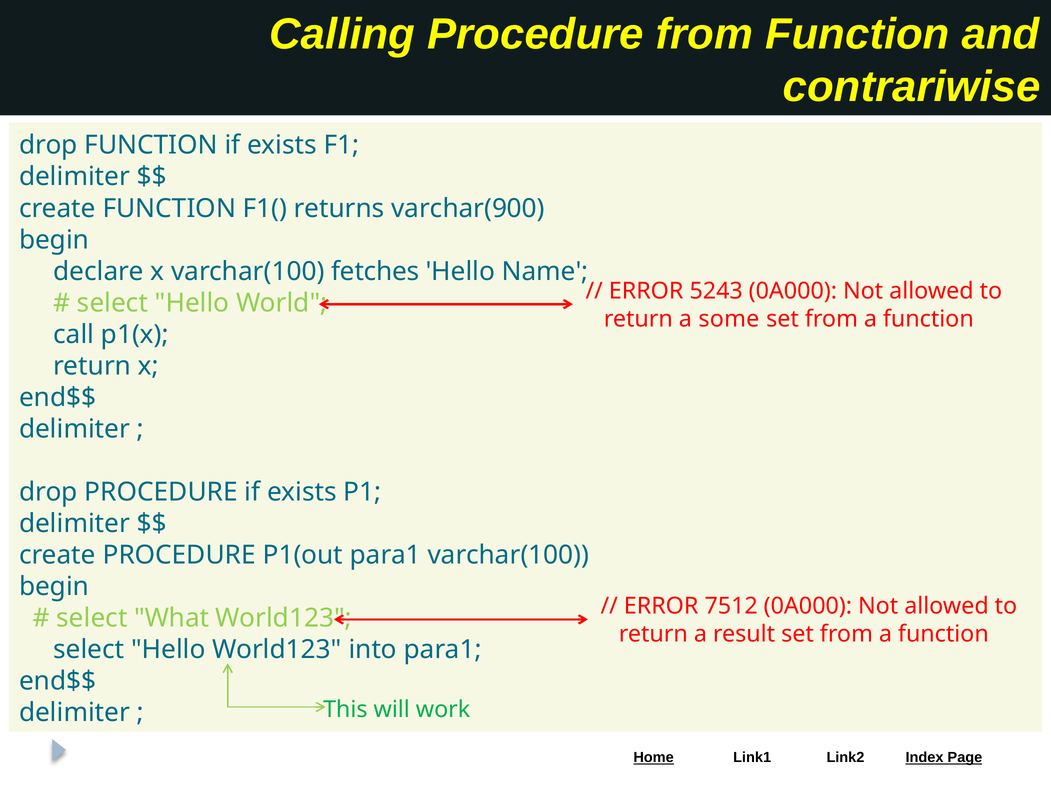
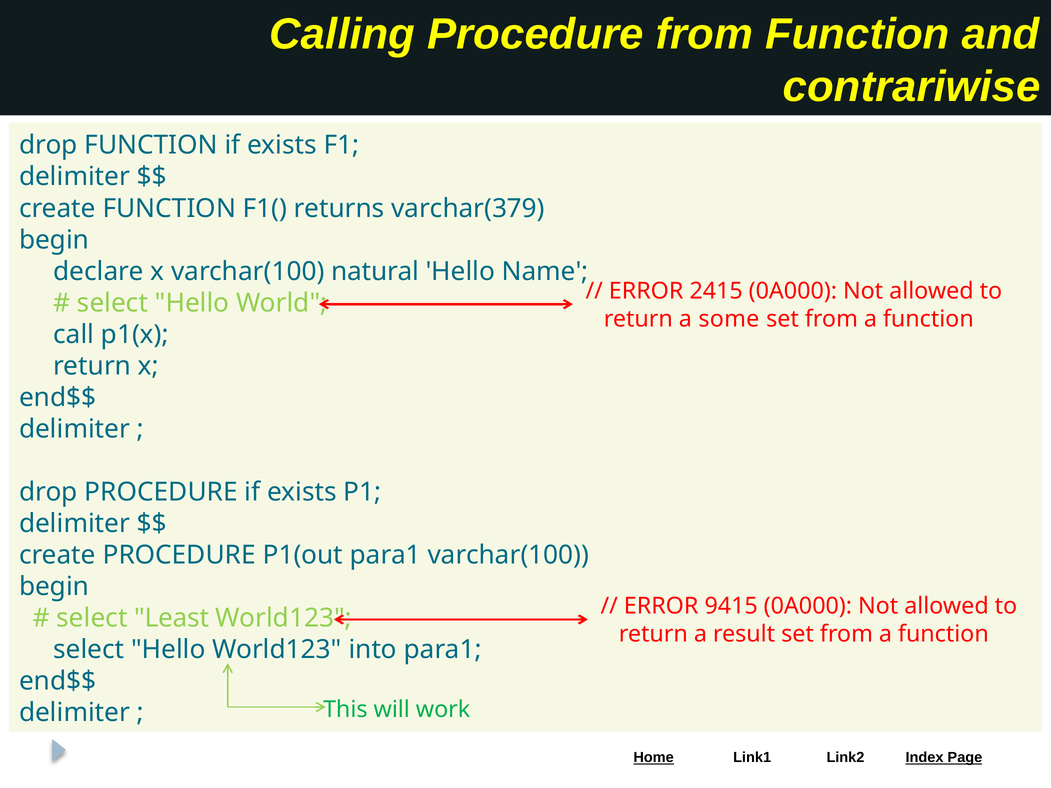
varchar(900: varchar(900 -> varchar(379
fetches: fetches -> natural
5243: 5243 -> 2415
7512: 7512 -> 9415
What: What -> Least
